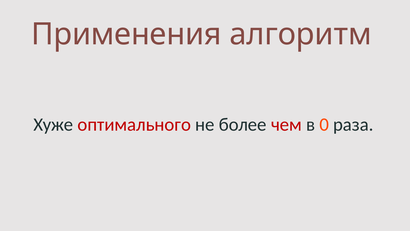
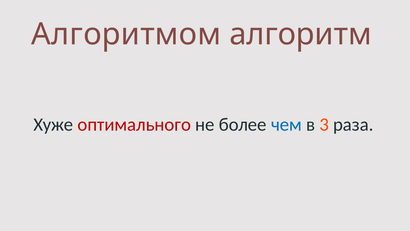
Применения: Применения -> Алгоритмом
чем colour: red -> blue
0: 0 -> 3
